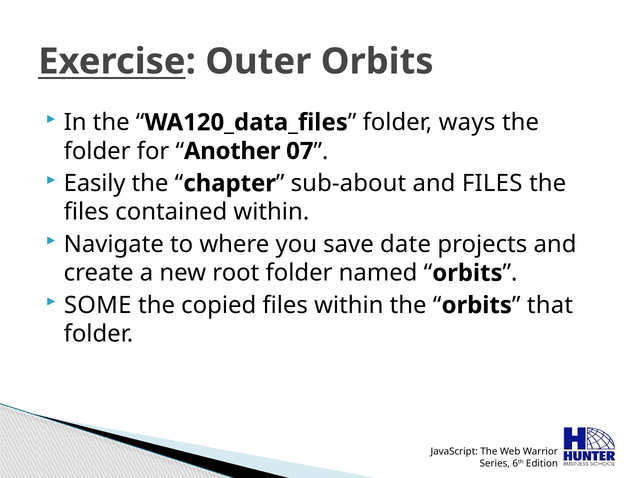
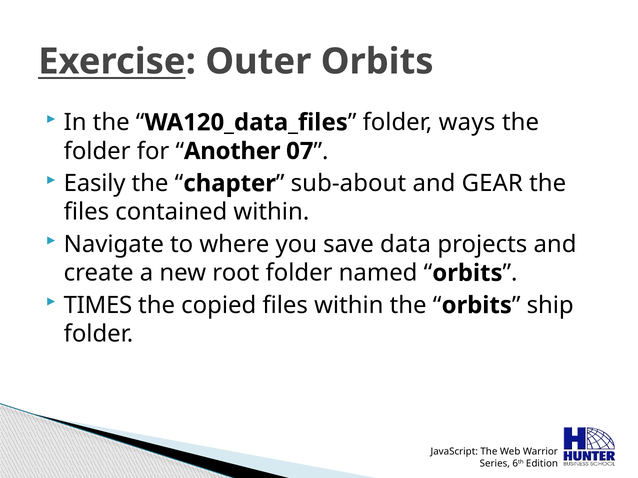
and FILES: FILES -> GEAR
date: date -> data
SOME: SOME -> TIMES
that: that -> ship
